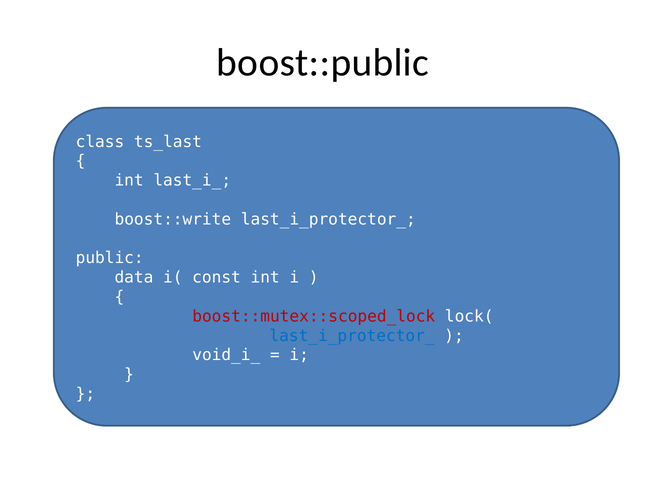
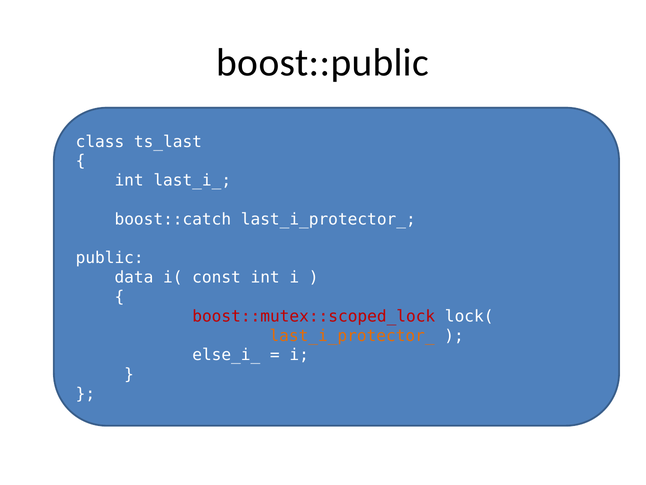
boost::write: boost::write -> boost::catch
last_i_protector_ at (352, 335) colour: blue -> orange
void_i_: void_i_ -> else_i_
